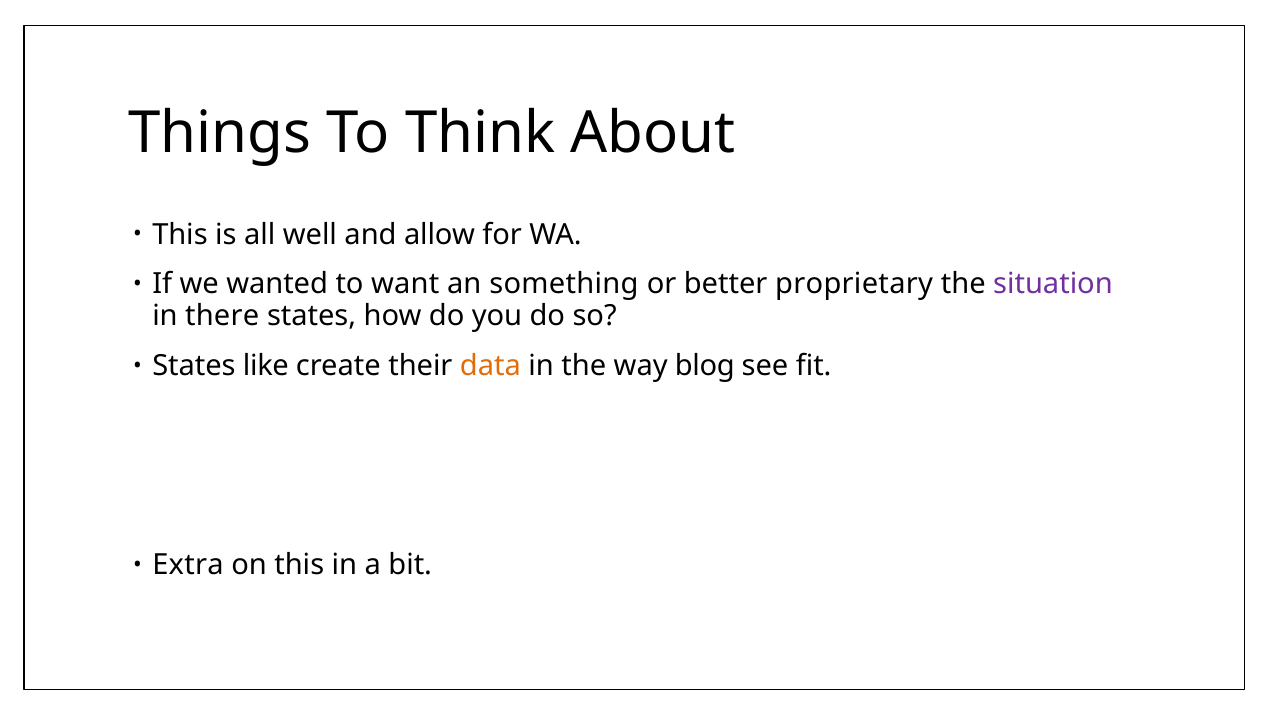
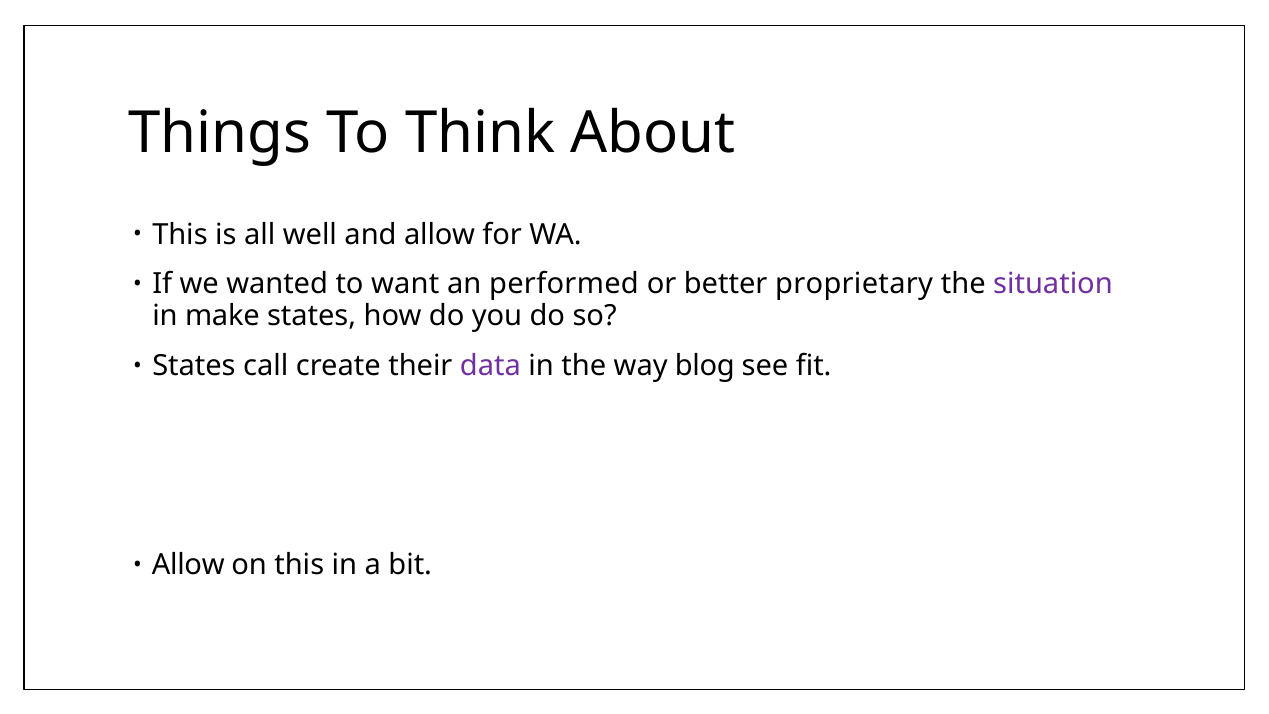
something: something -> performed
there: there -> make
like: like -> call
data colour: orange -> purple
Extra at (188, 565): Extra -> Allow
